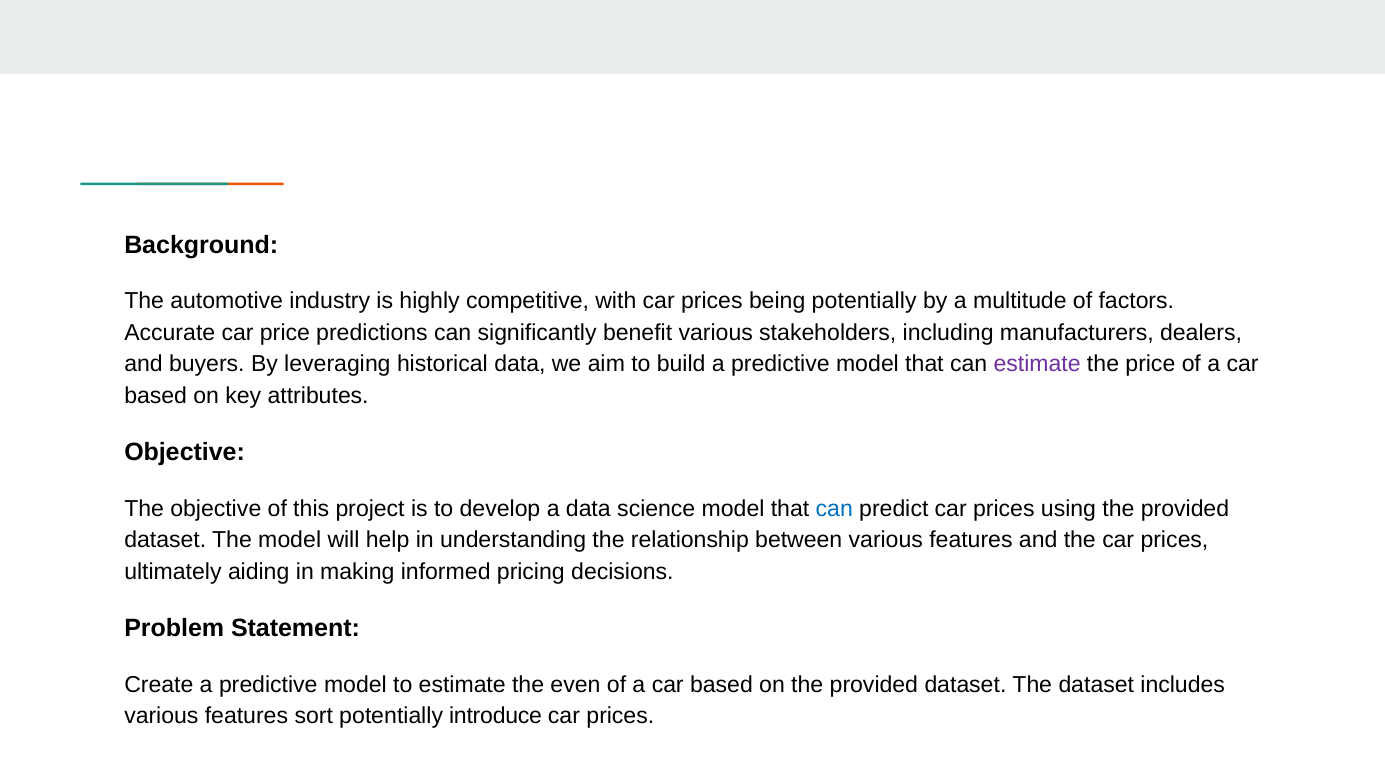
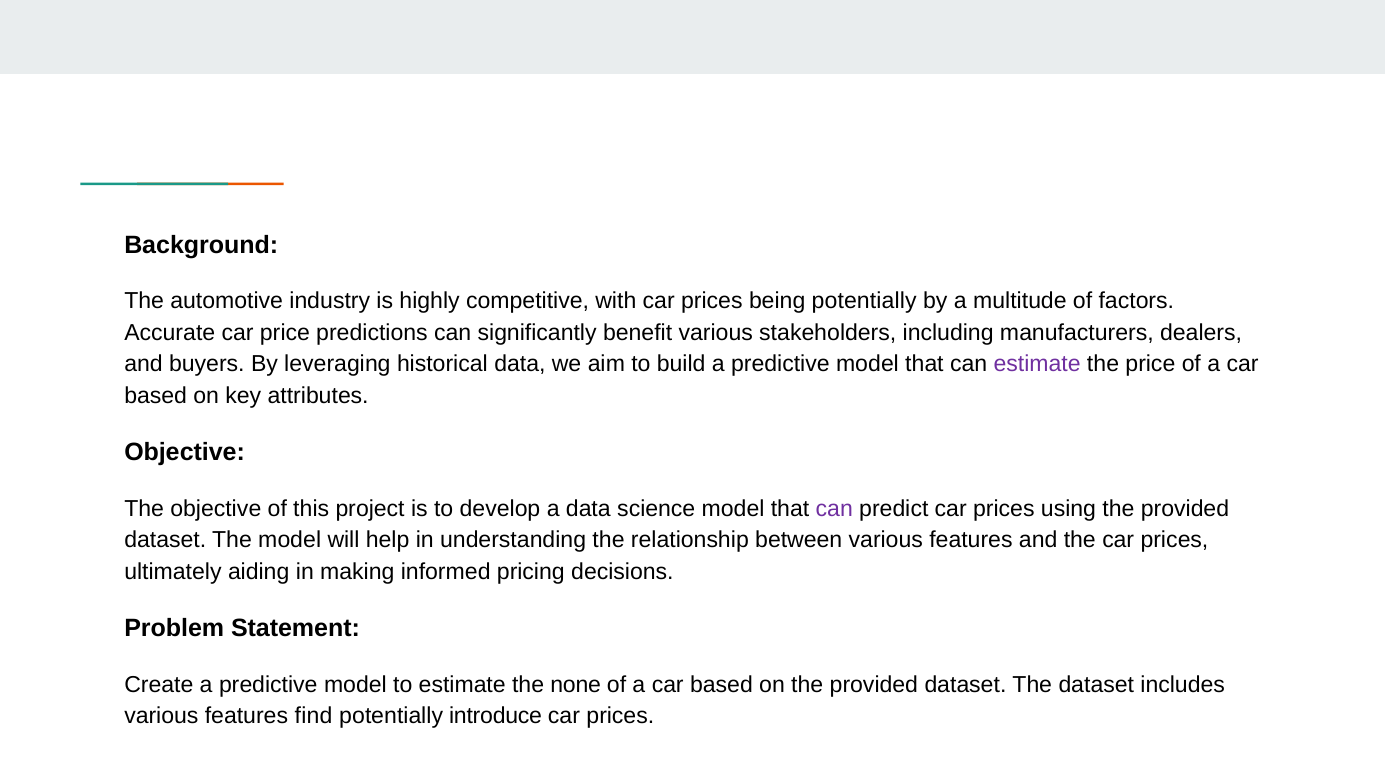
can at (834, 509) colour: blue -> purple
even: even -> none
sort: sort -> find
